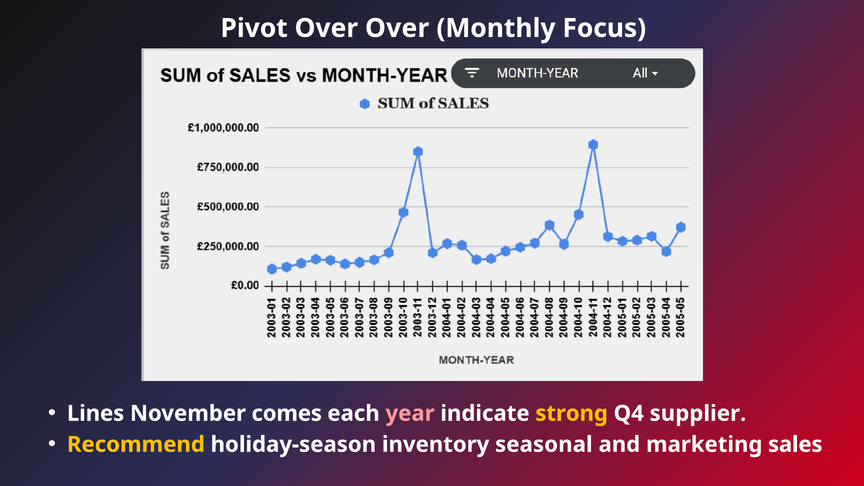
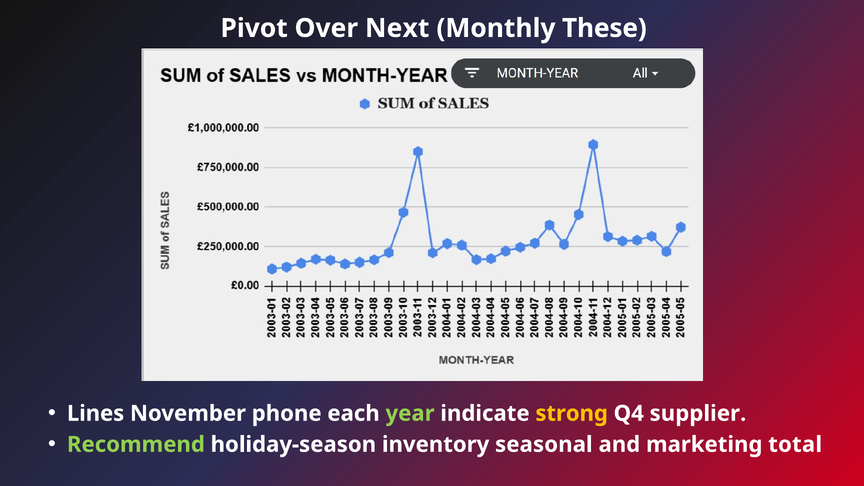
Over Over: Over -> Next
Focus: Focus -> These
comes: comes -> phone
year colour: pink -> light green
Recommend colour: yellow -> light green
sales: sales -> total
